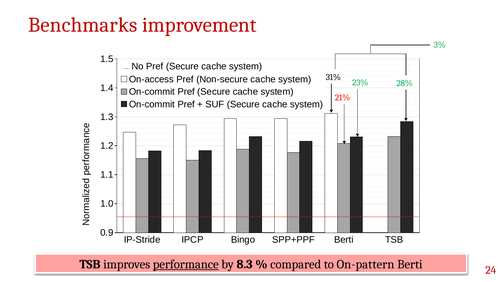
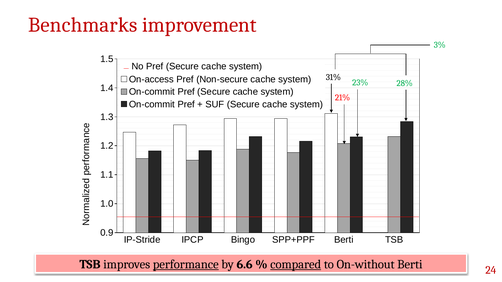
8.3: 8.3 -> 6.6
compared underline: none -> present
On-pattern: On-pattern -> On-without
